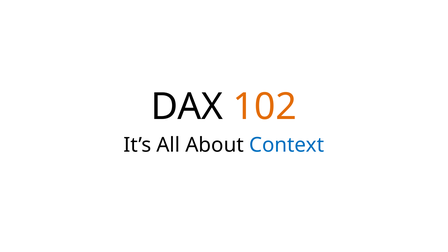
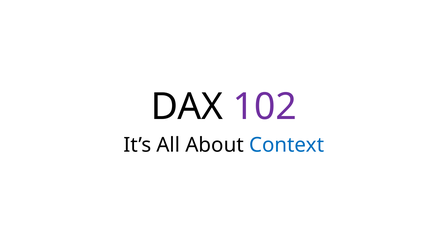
102 colour: orange -> purple
